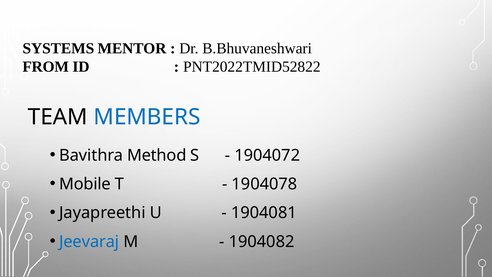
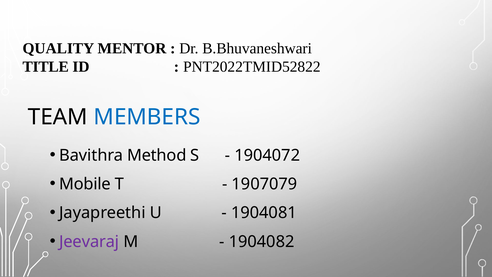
SYSTEMS: SYSTEMS -> QUALITY
FROM: FROM -> TITLE
1904078: 1904078 -> 1907079
Jeevaraj colour: blue -> purple
